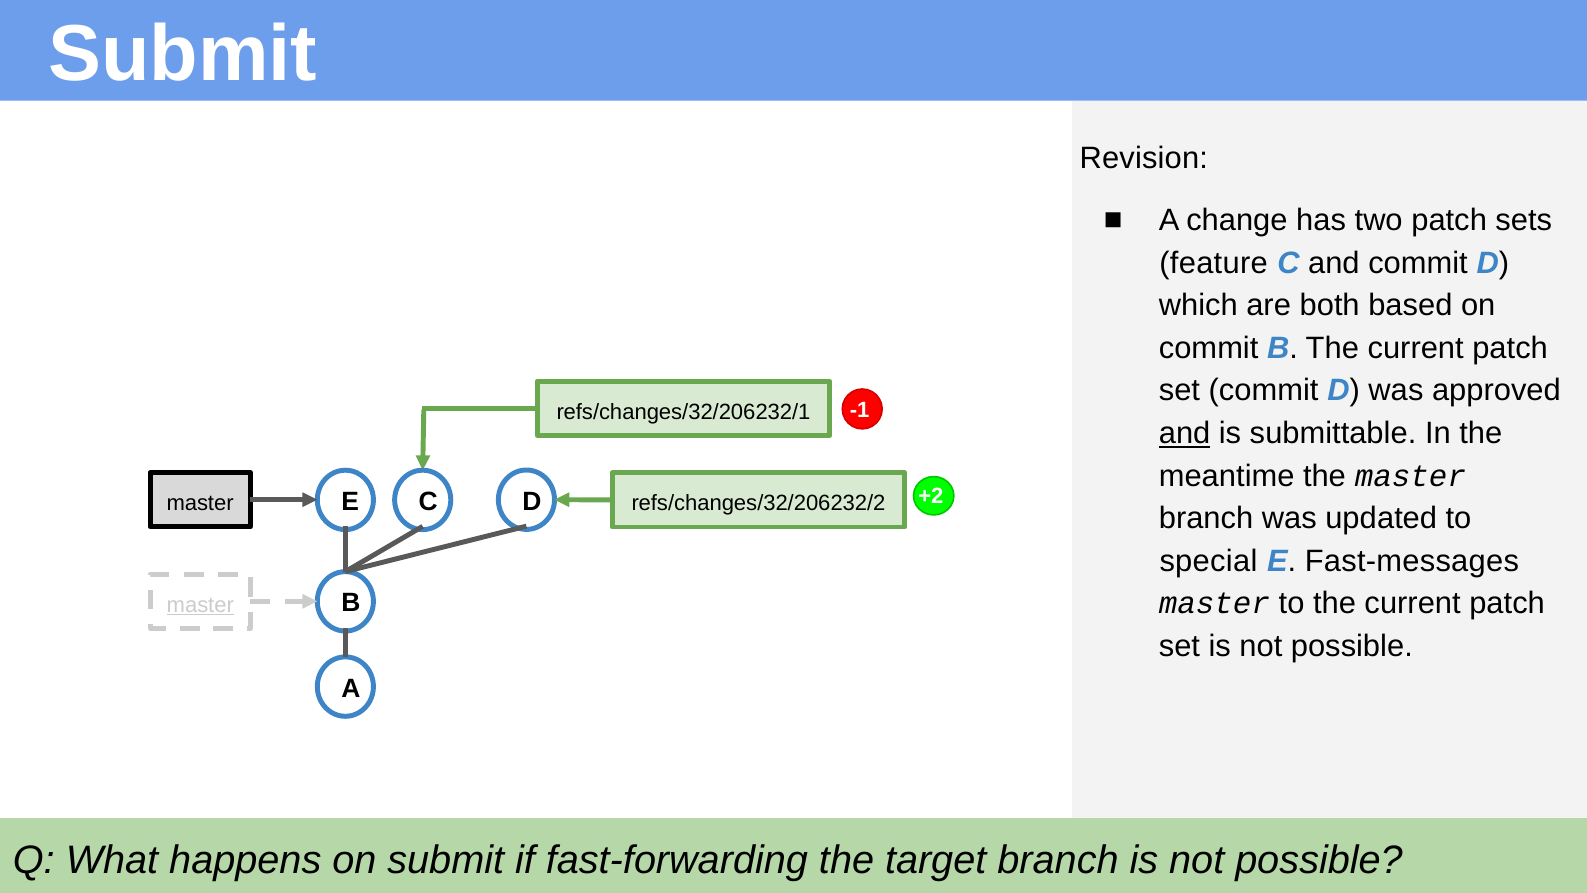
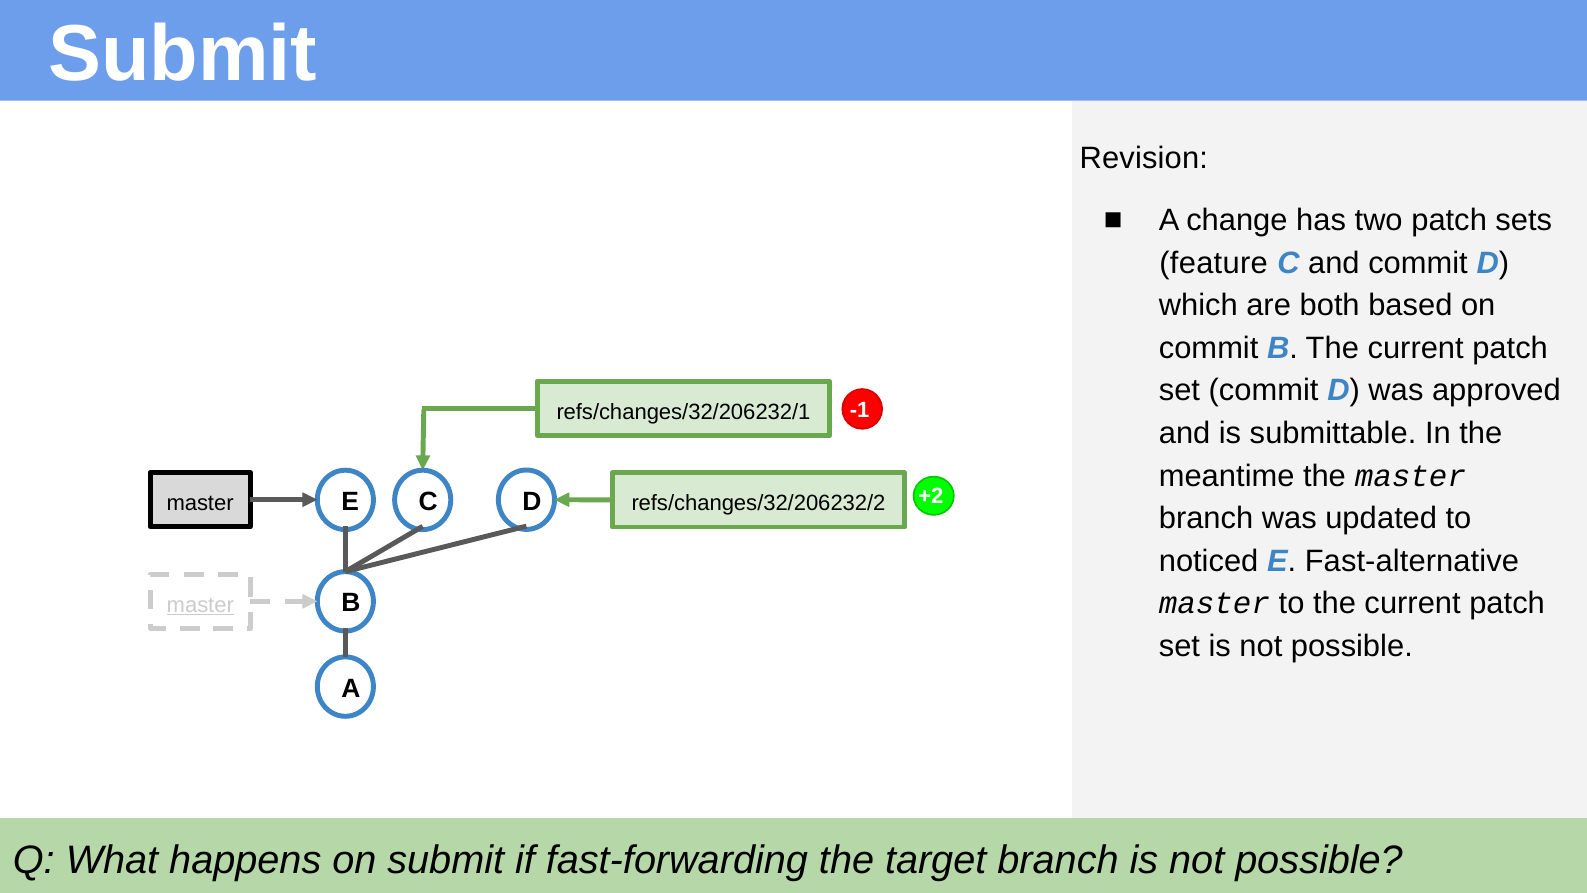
and at (1185, 433) underline: present -> none
special: special -> noticed
Fast-messages: Fast-messages -> Fast-alternative
